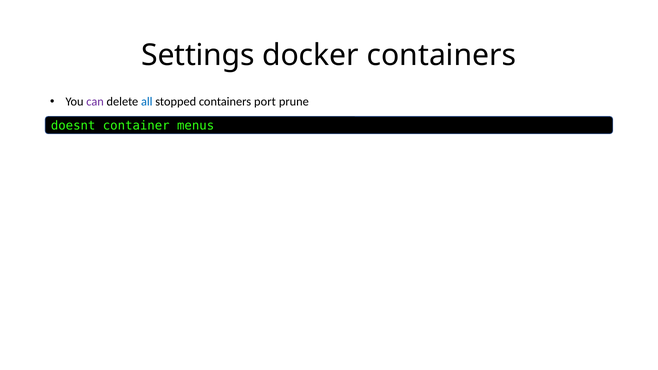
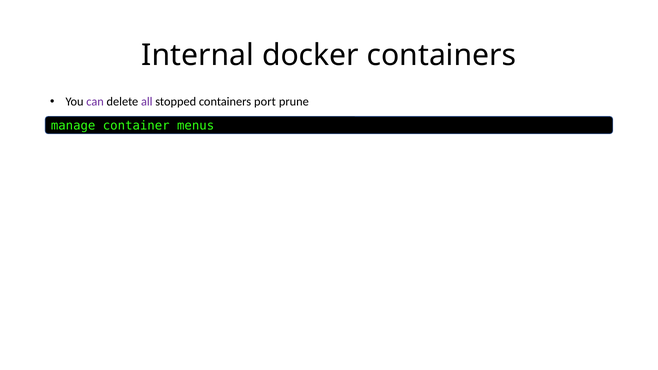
Settings: Settings -> Internal
all colour: blue -> purple
doesnt: doesnt -> manage
